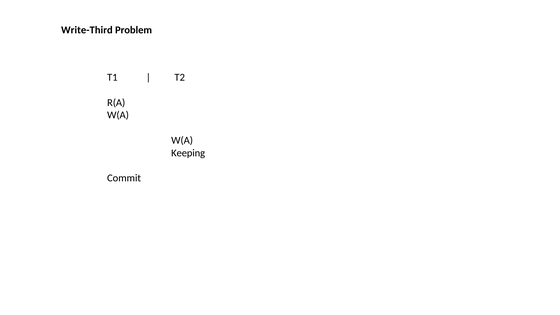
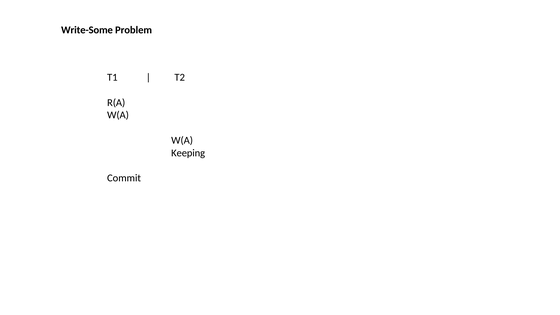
Write-Third: Write-Third -> Write-Some
